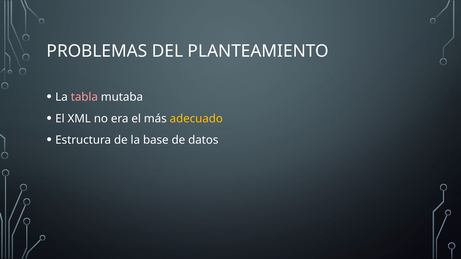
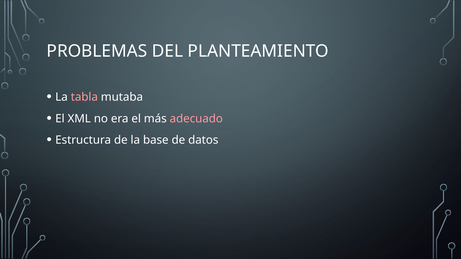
adecuado colour: yellow -> pink
